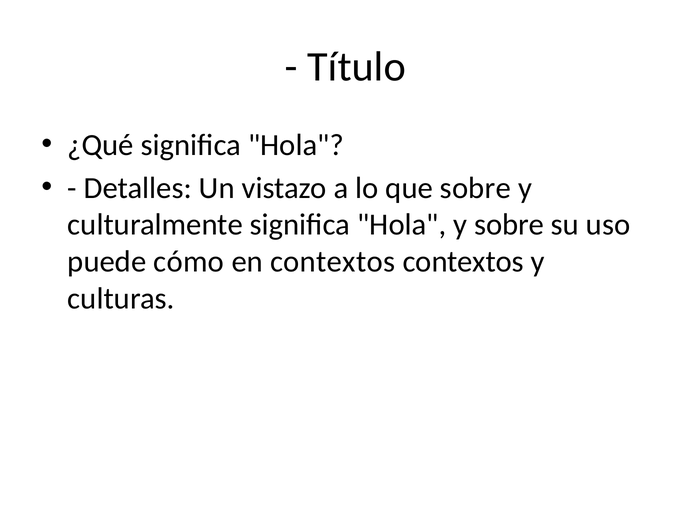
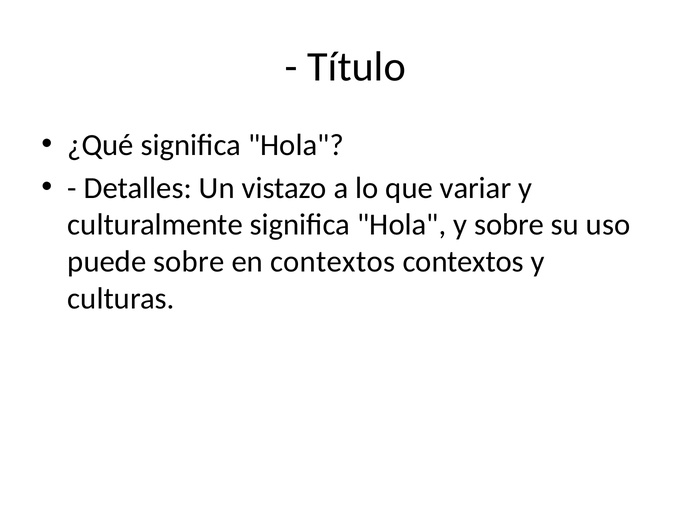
que sobre: sobre -> variar
puede cómo: cómo -> sobre
